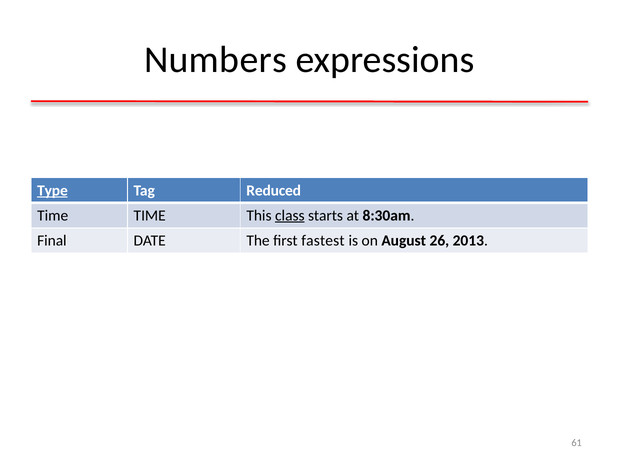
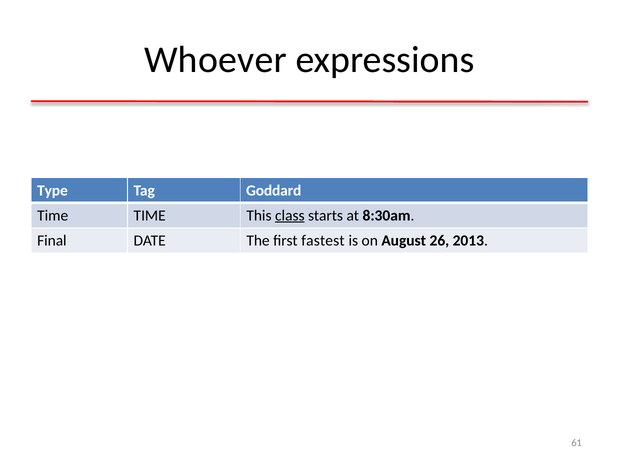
Numbers: Numbers -> Whoever
Type underline: present -> none
Reduced: Reduced -> Goddard
